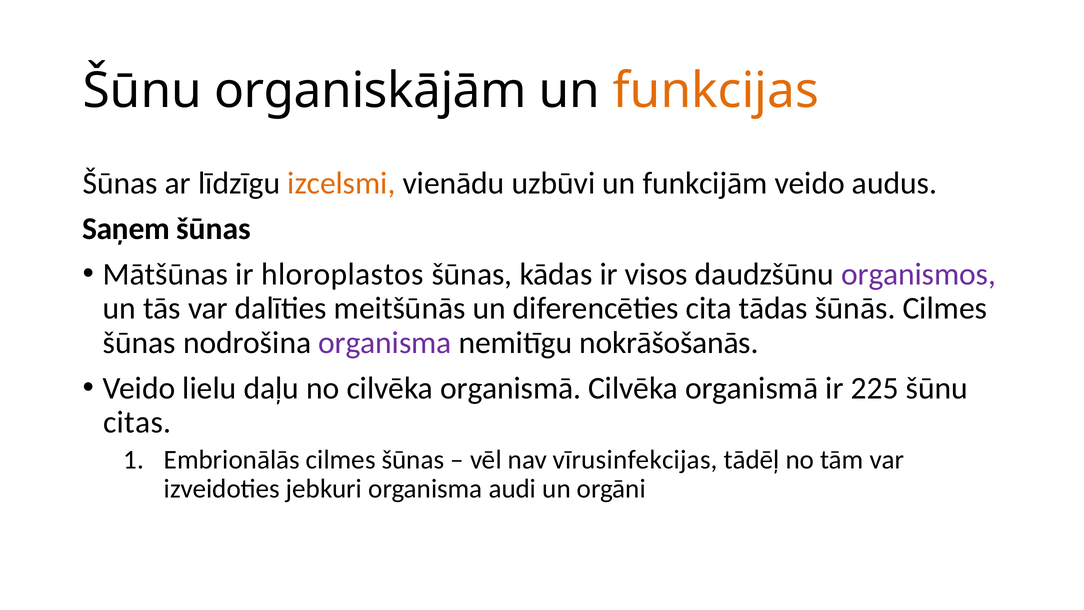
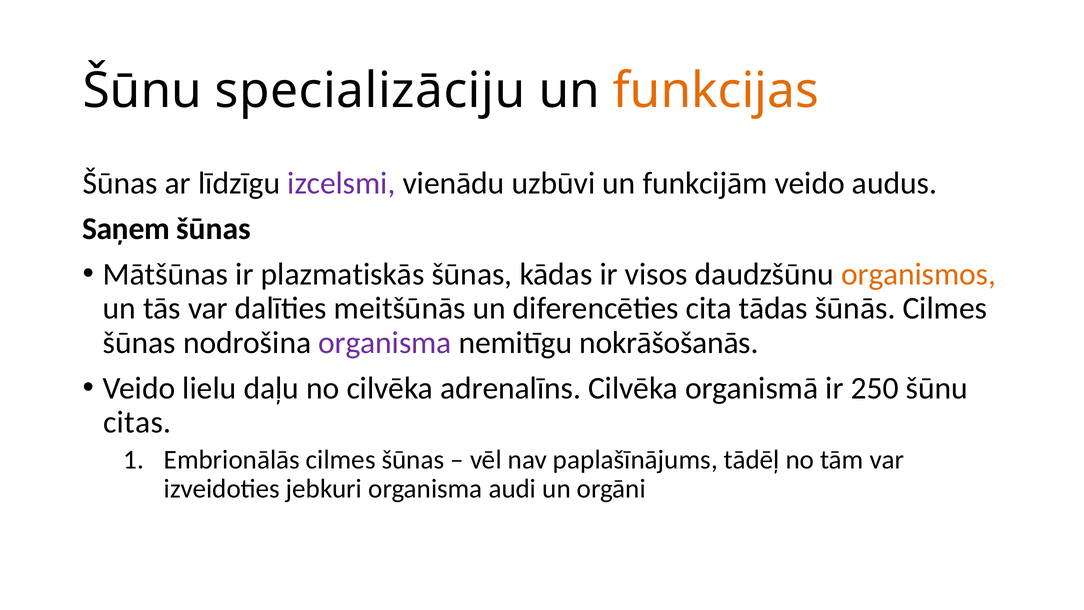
organiskājām: organiskājām -> specializāciju
izcelsmi colour: orange -> purple
hloroplastos: hloroplastos -> plazmatiskās
organismos colour: purple -> orange
no cilvēka organismā: organismā -> adrenalīns
225: 225 -> 250
vīrusinfekcijas: vīrusinfekcijas -> paplašīnājums
